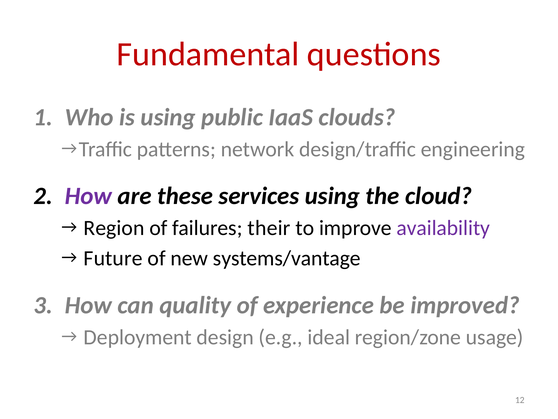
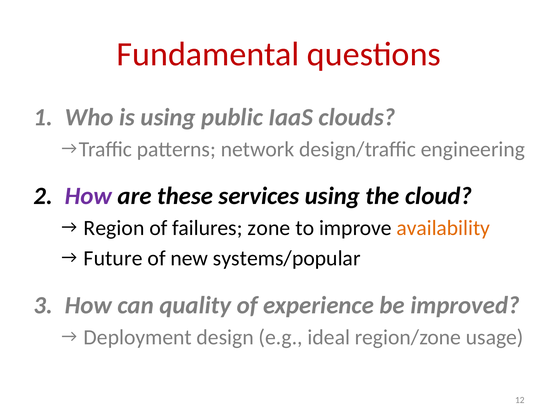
their: their -> zone
availability colour: purple -> orange
systems/vantage: systems/vantage -> systems/popular
